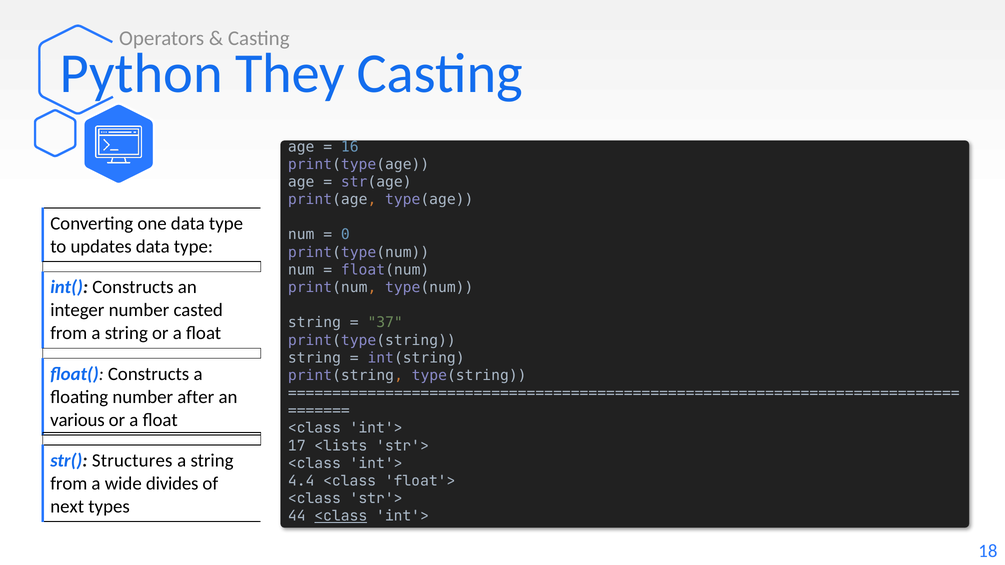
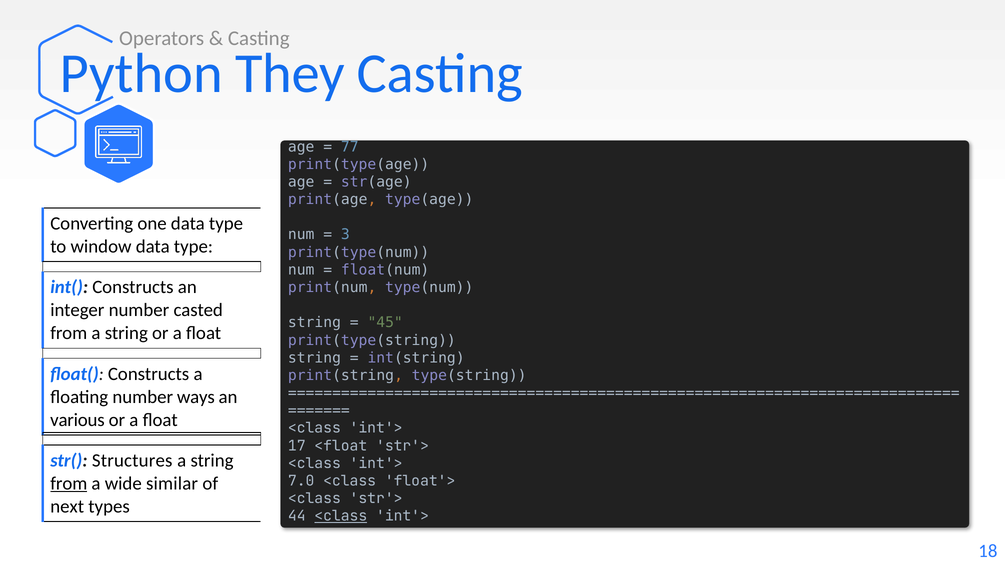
16: 16 -> 77
0: 0 -> 3
updates: updates -> window
37: 37 -> 45
after: after -> ways
<lists: <lists -> <float
4.4: 4.4 -> 7.0
from at (69, 484) underline: none -> present
divides: divides -> similar
